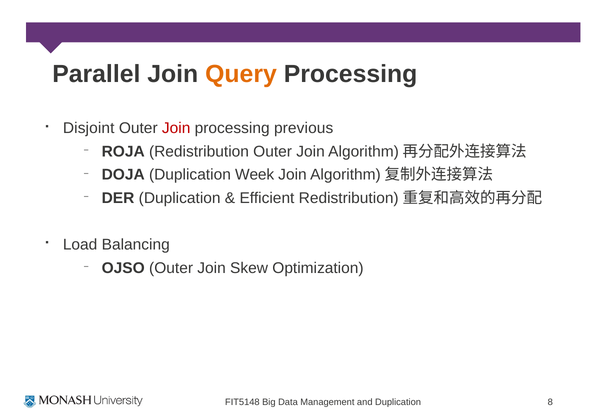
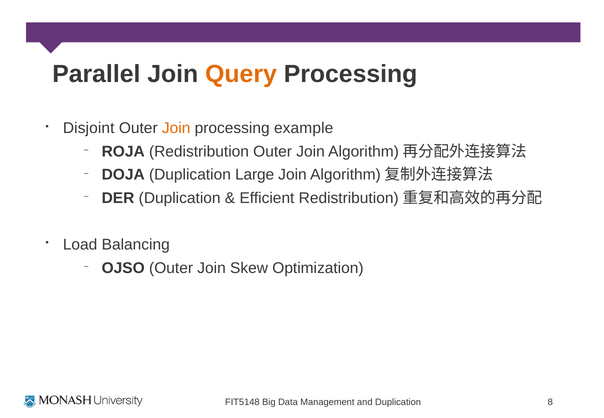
Join at (176, 128) colour: red -> orange
previous: previous -> example
Week: Week -> Large
